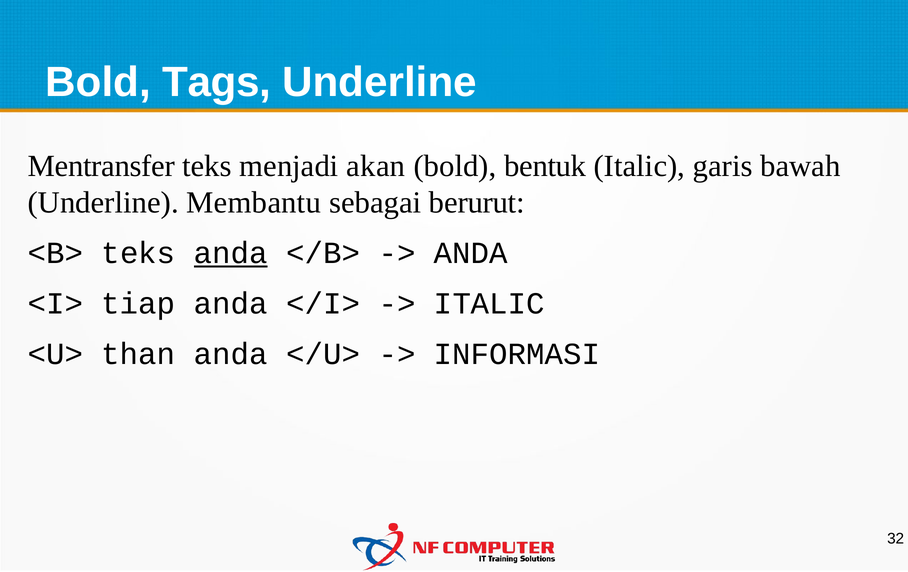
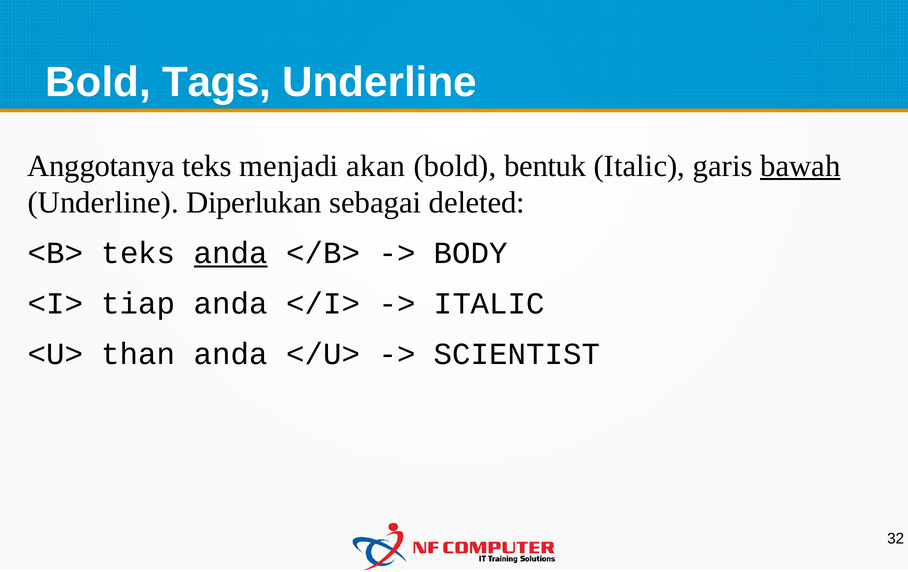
Mentransfer: Mentransfer -> Anggotanya
bawah underline: none -> present
Membantu: Membantu -> Diperlukan
berurut: berurut -> deleted
ANDA at (471, 253): ANDA -> BODY
INFORMASI: INFORMASI -> SCIENTIST
